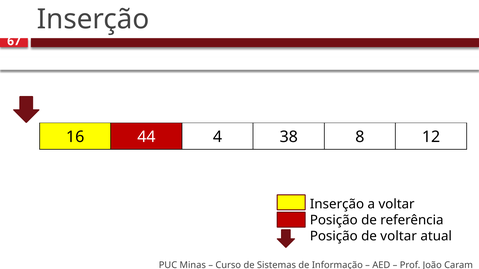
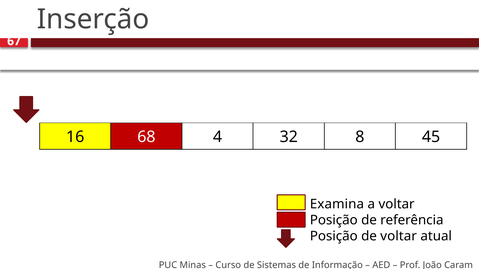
44: 44 -> 68
38: 38 -> 32
12: 12 -> 45
Inserção at (337, 204): Inserção -> Examina
